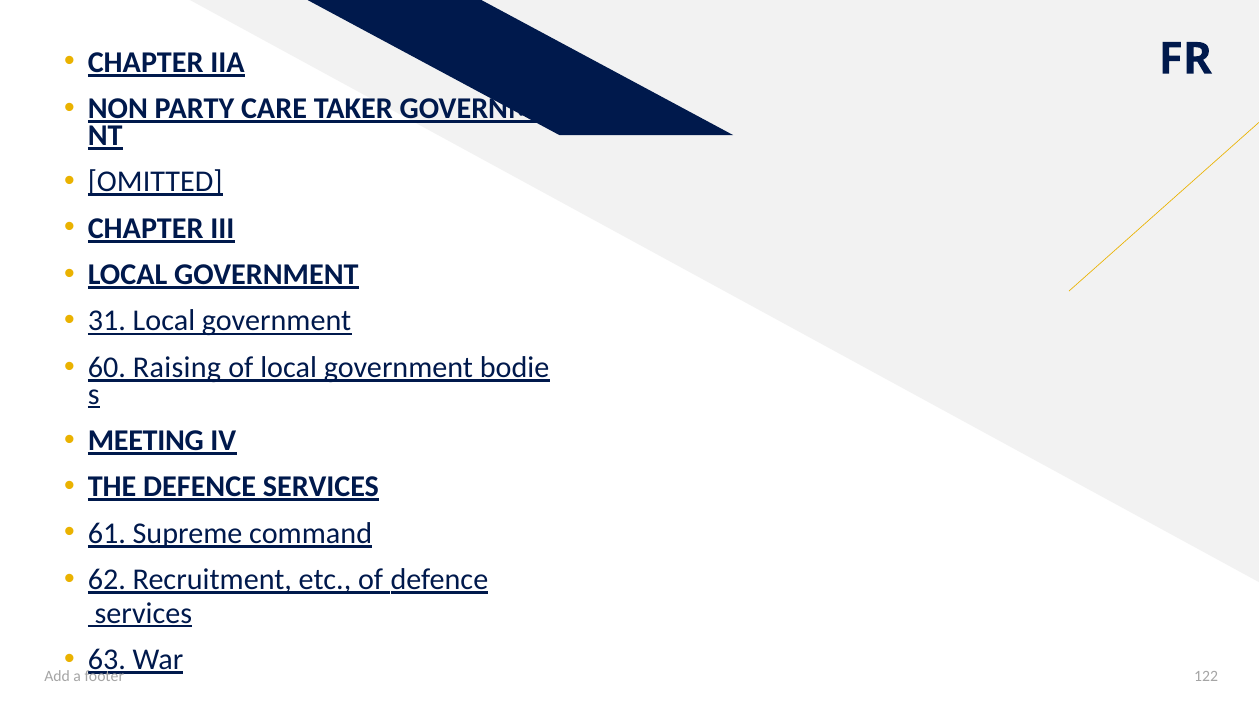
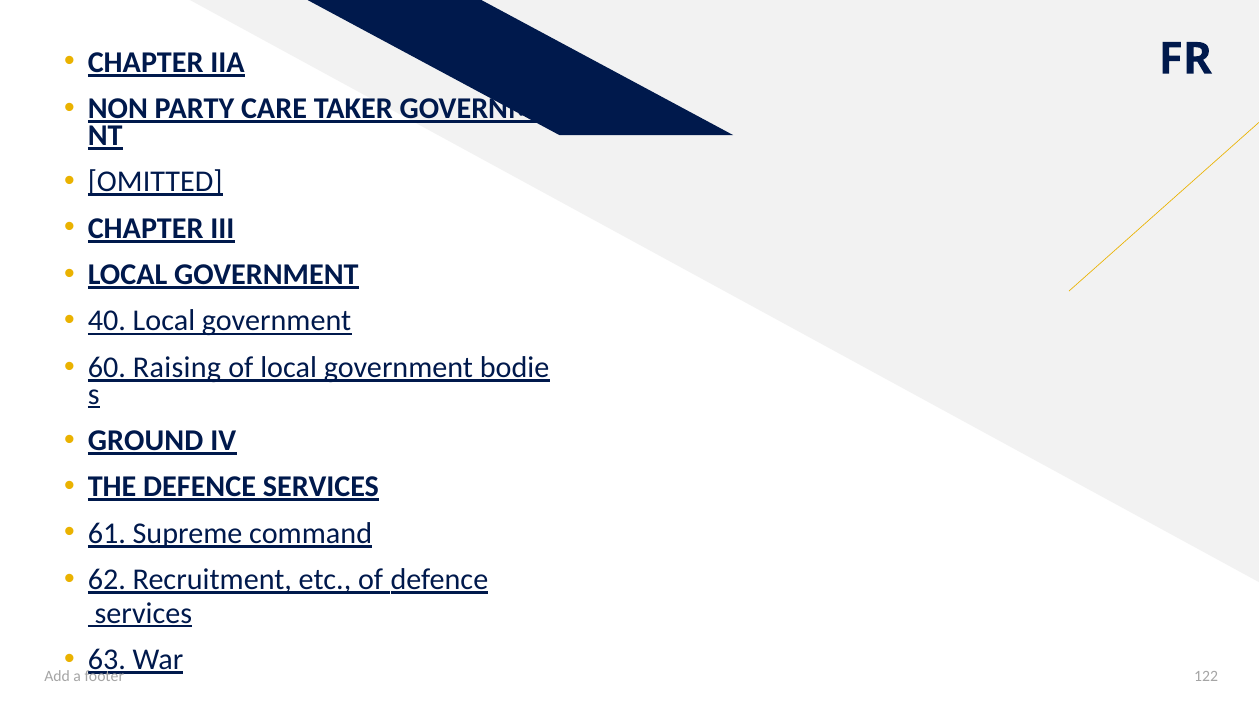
31: 31 -> 40
MEETING: MEETING -> GROUND
